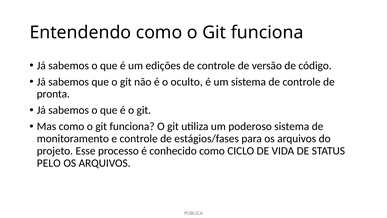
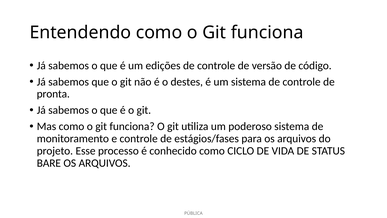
oculto: oculto -> destes
PELO: PELO -> BARE
